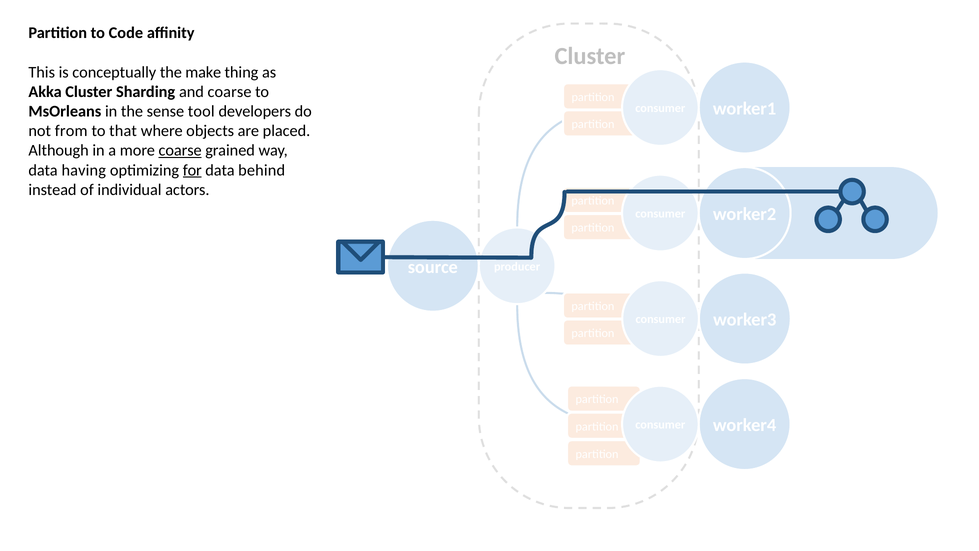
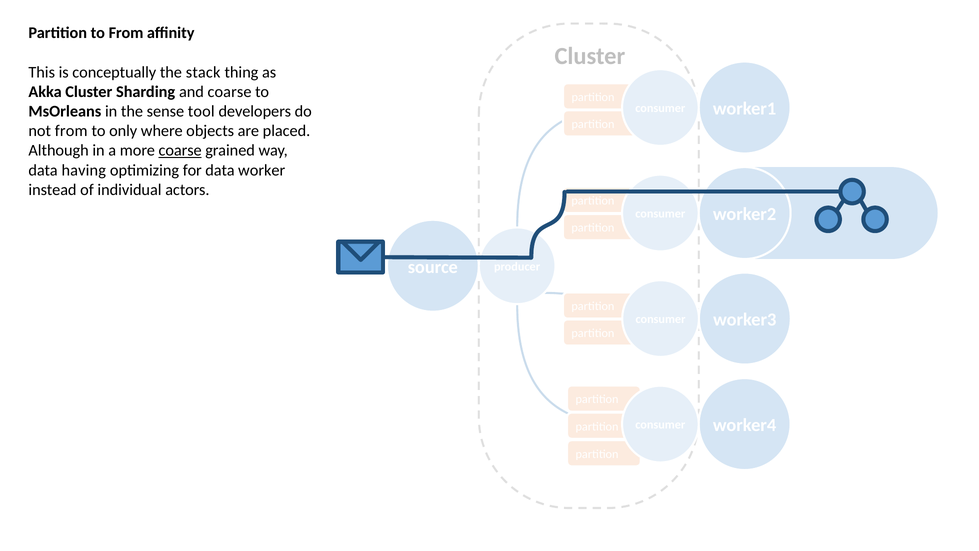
to Code: Code -> From
make: make -> stack
that: that -> only
for underline: present -> none
behind: behind -> worker
